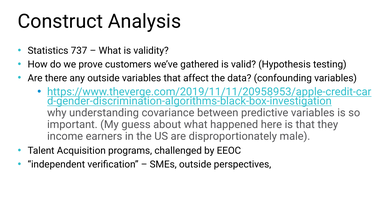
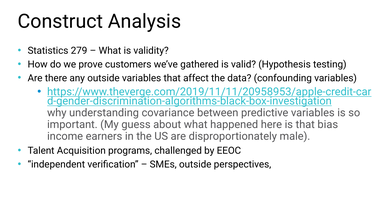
737: 737 -> 279
they: they -> bias
